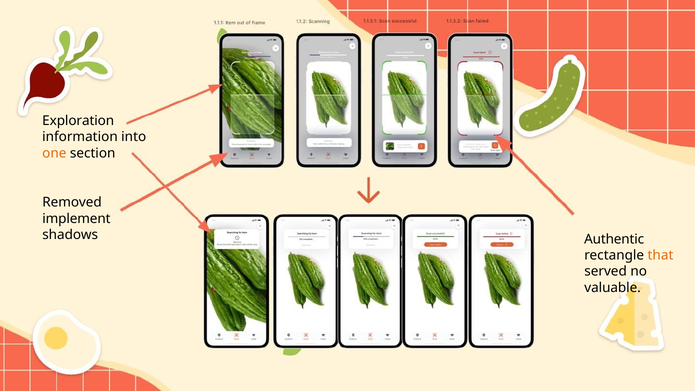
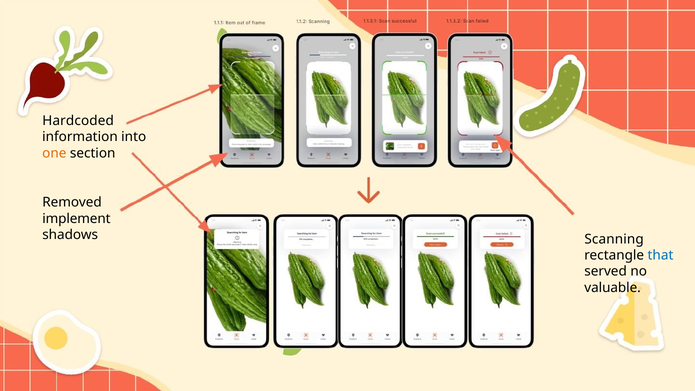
Exploration: Exploration -> Hardcoded
Authentic: Authentic -> Scanning
that colour: orange -> blue
